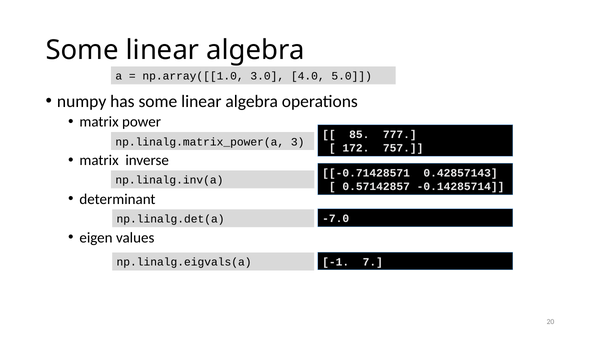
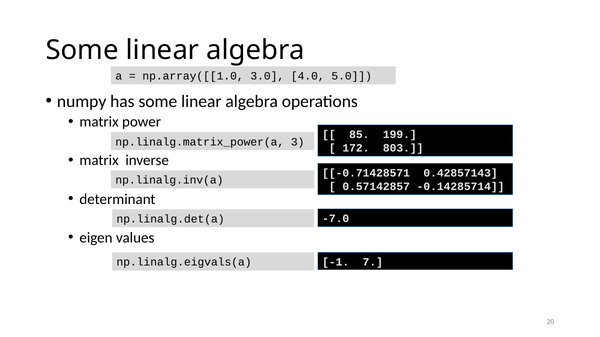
777: 777 -> 199
757: 757 -> 803
